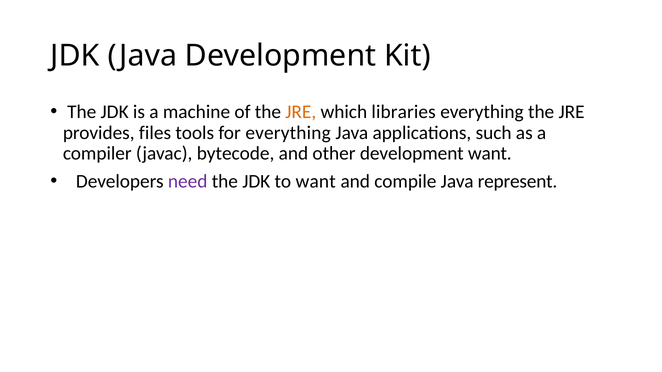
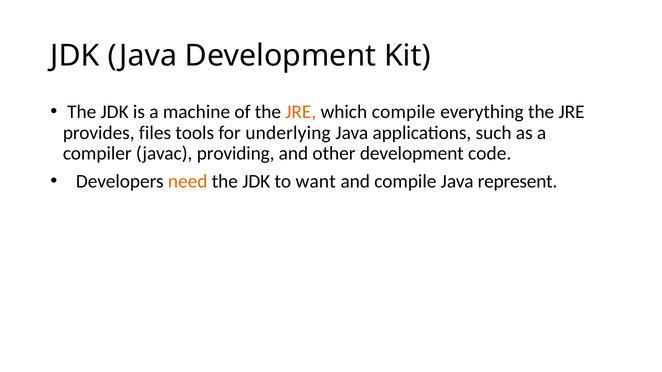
which libraries: libraries -> compile
for everything: everything -> underlying
bytecode: bytecode -> providing
development want: want -> code
need colour: purple -> orange
